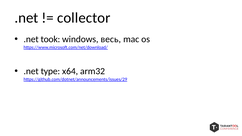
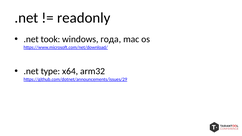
collector: collector -> readonly
весь: весь -> года
